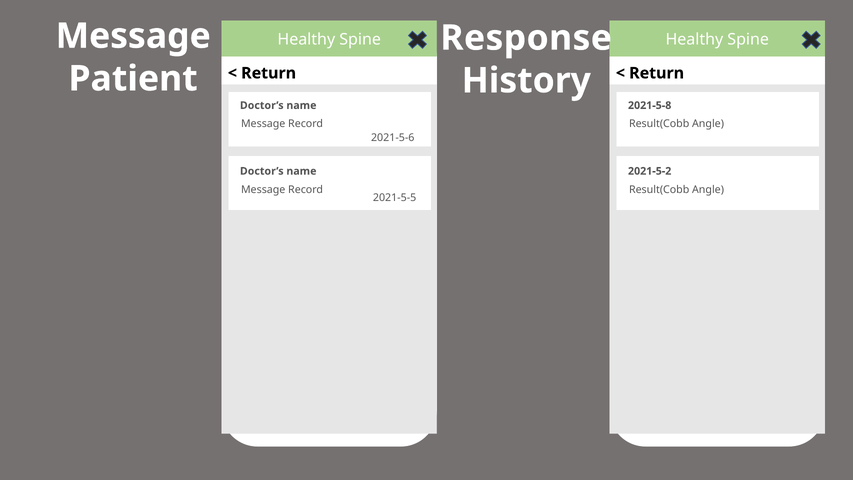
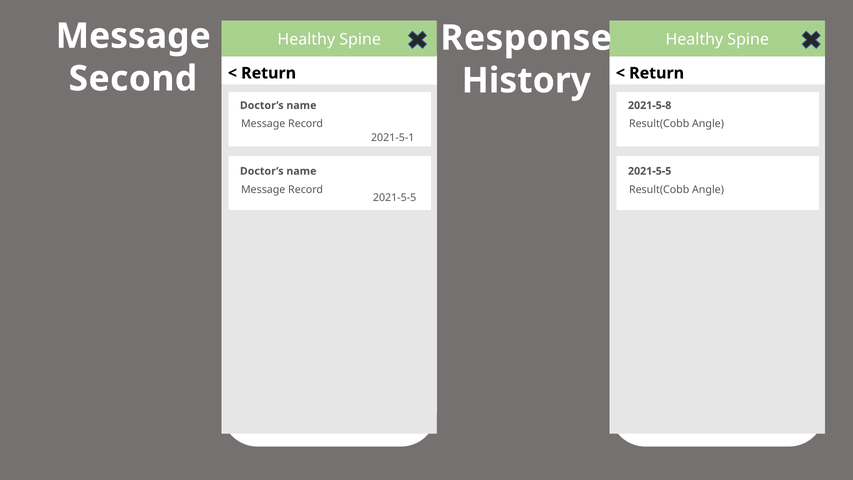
Patient: Patient -> Second
2021-5-6: 2021-5-6 -> 2021-5-1
2021-5-2 at (650, 171): 2021-5-2 -> 2021-5-5
